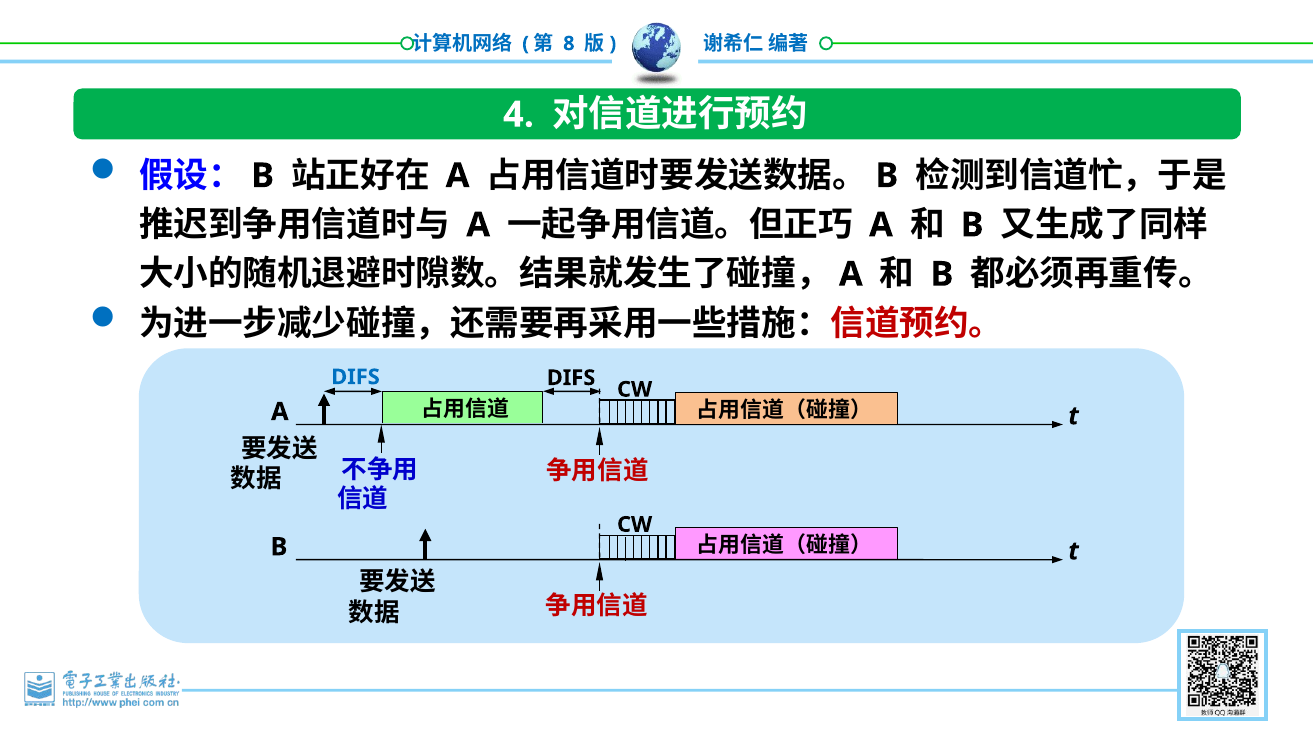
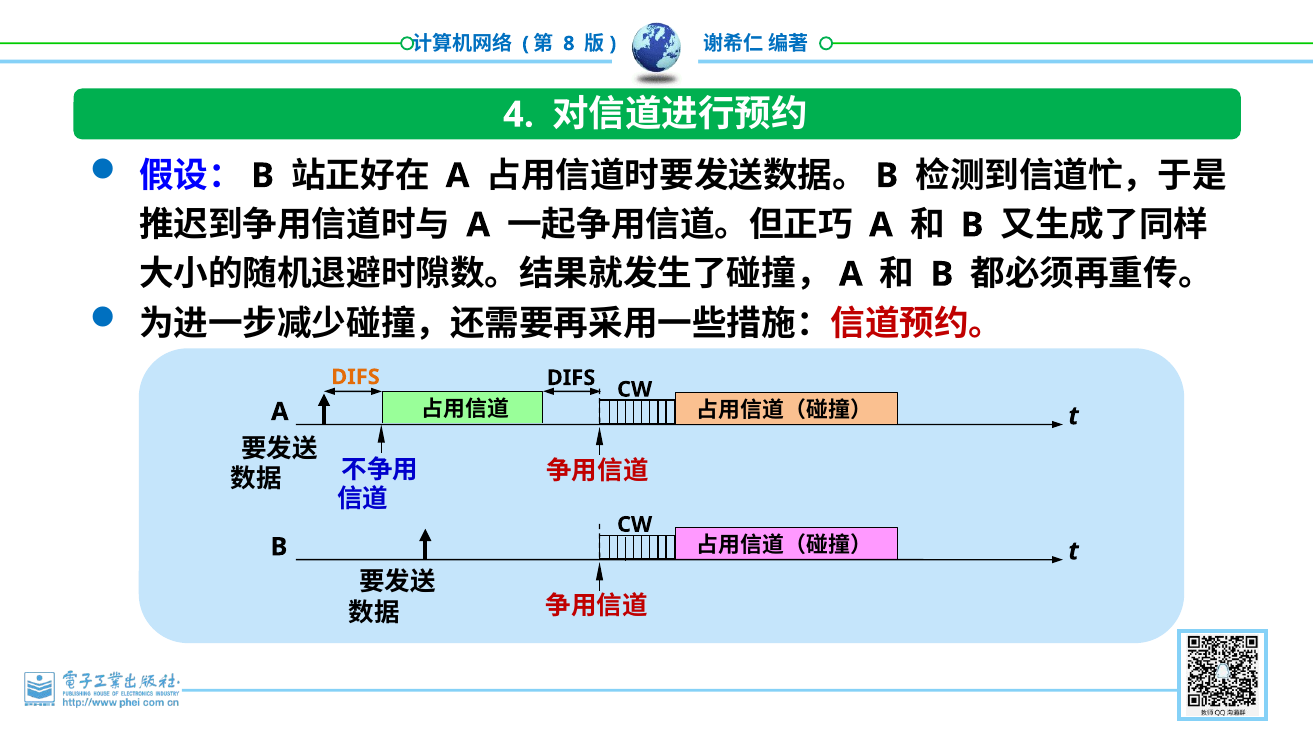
DIFS at (356, 377) colour: blue -> orange
